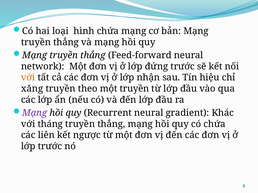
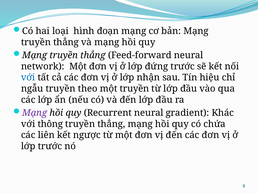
hình chứa: chứa -> đoạn
với at (28, 78) colour: orange -> blue
xăng: xăng -> ngẫu
tháng: tháng -> thông
